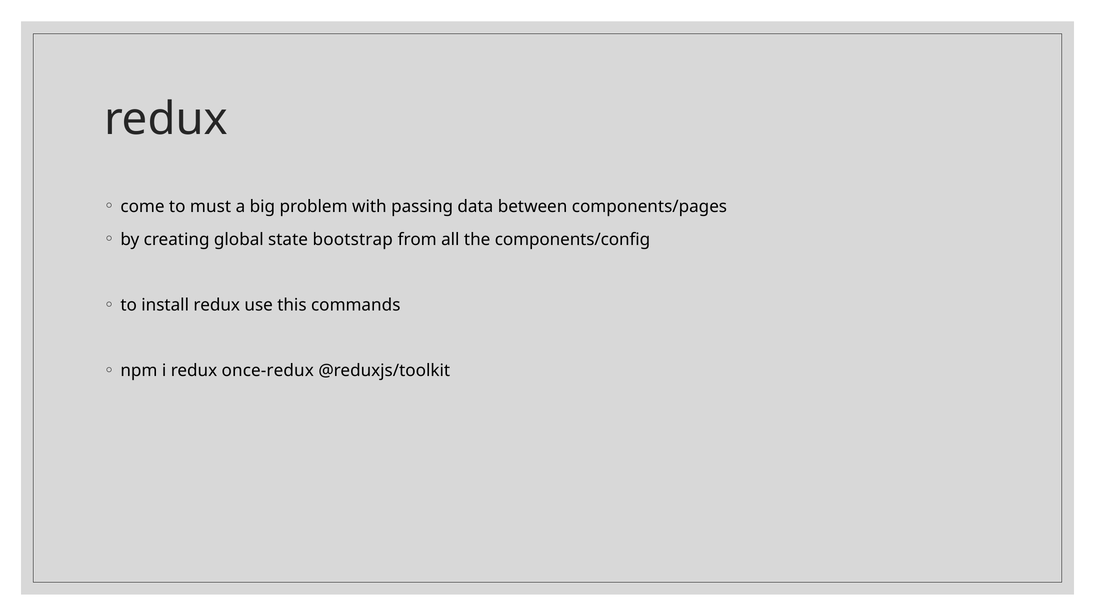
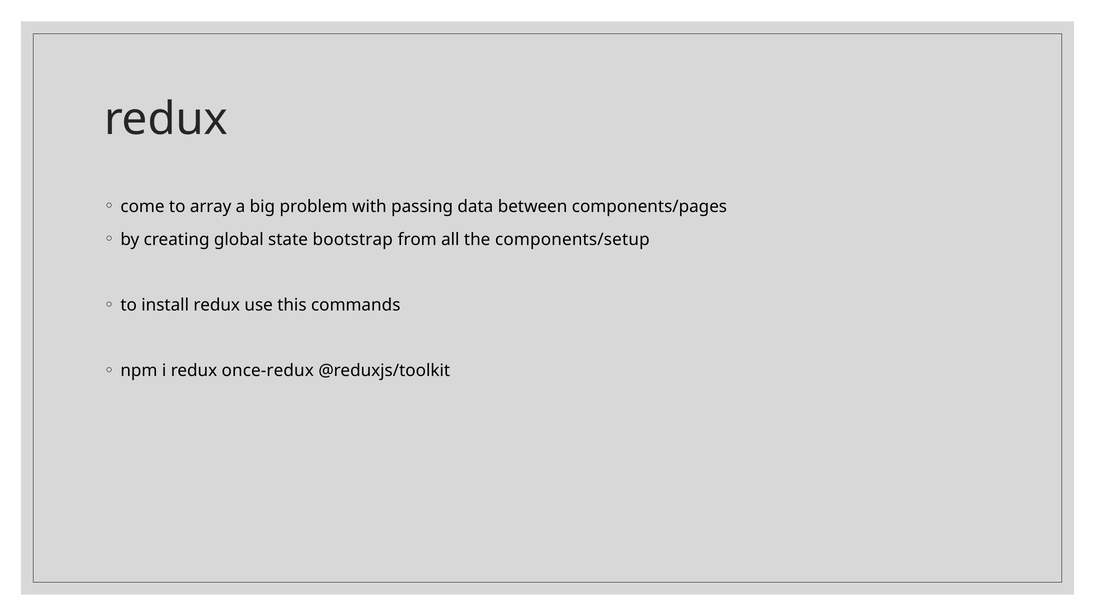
must: must -> array
components/config: components/config -> components/setup
